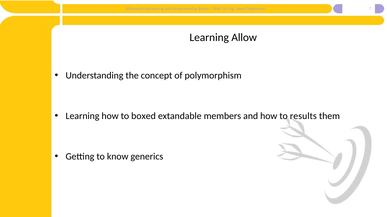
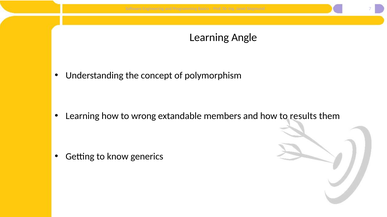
Allow: Allow -> Angle
boxed: boxed -> wrong
